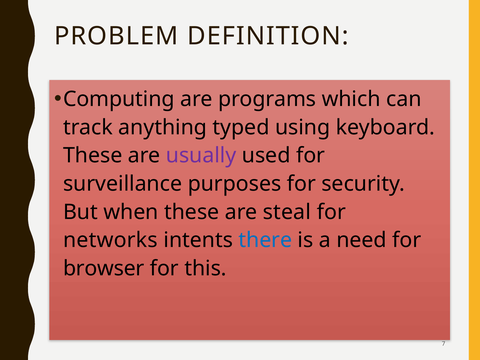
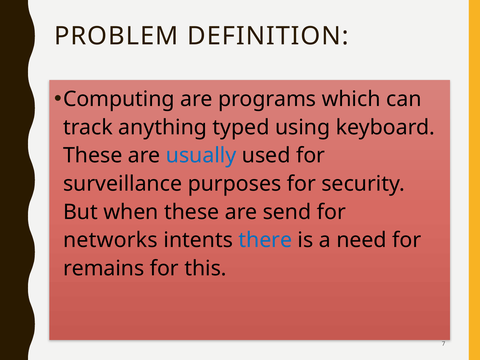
usually colour: purple -> blue
steal: steal -> send
browser: browser -> remains
